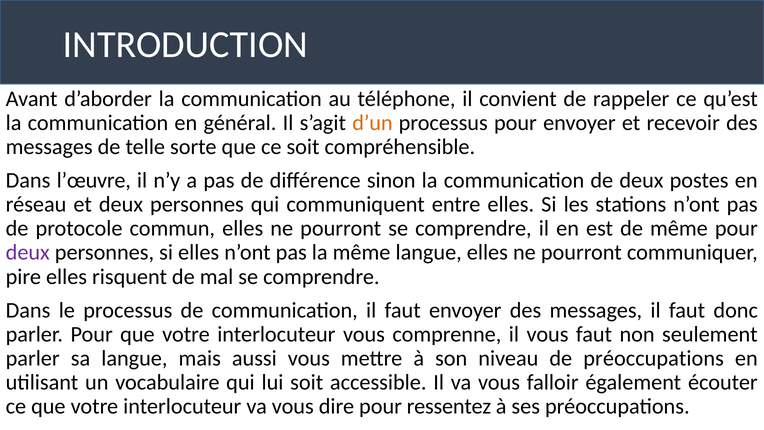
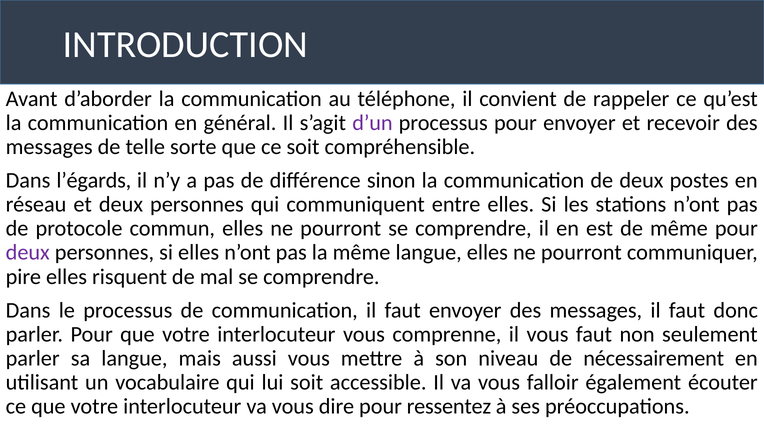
d’un colour: orange -> purple
l’œuvre: l’œuvre -> l’égards
de préoccupations: préoccupations -> nécessairement
